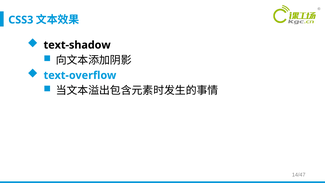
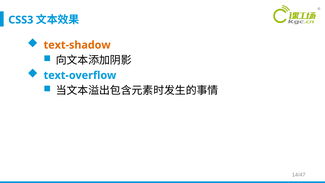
text-shadow colour: black -> orange
